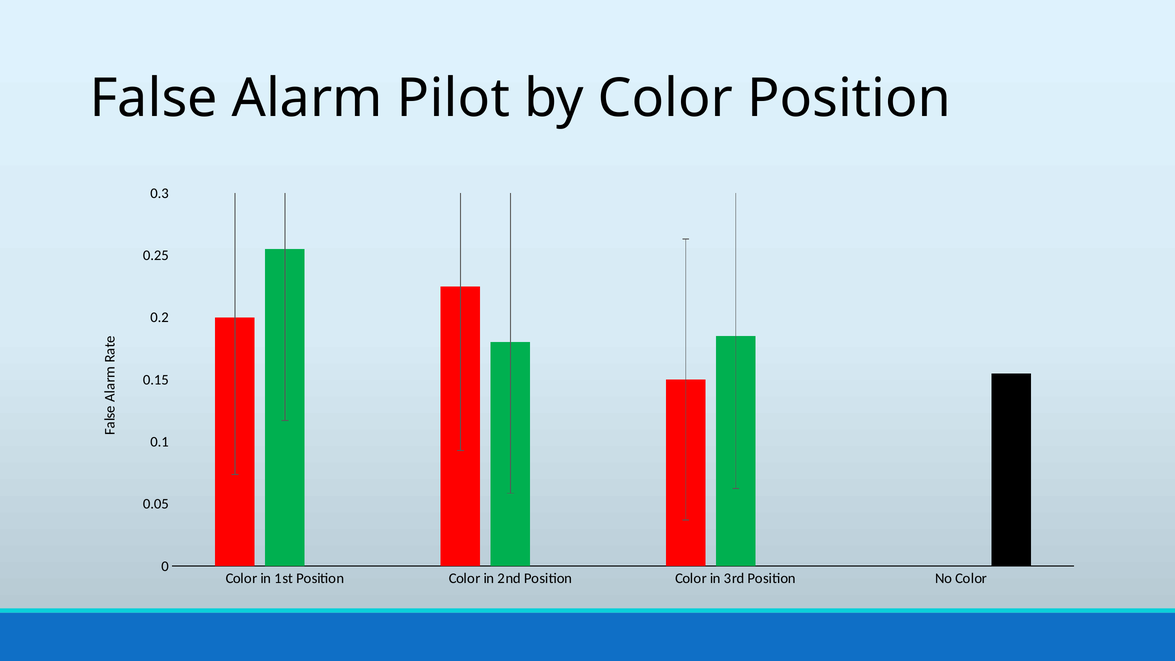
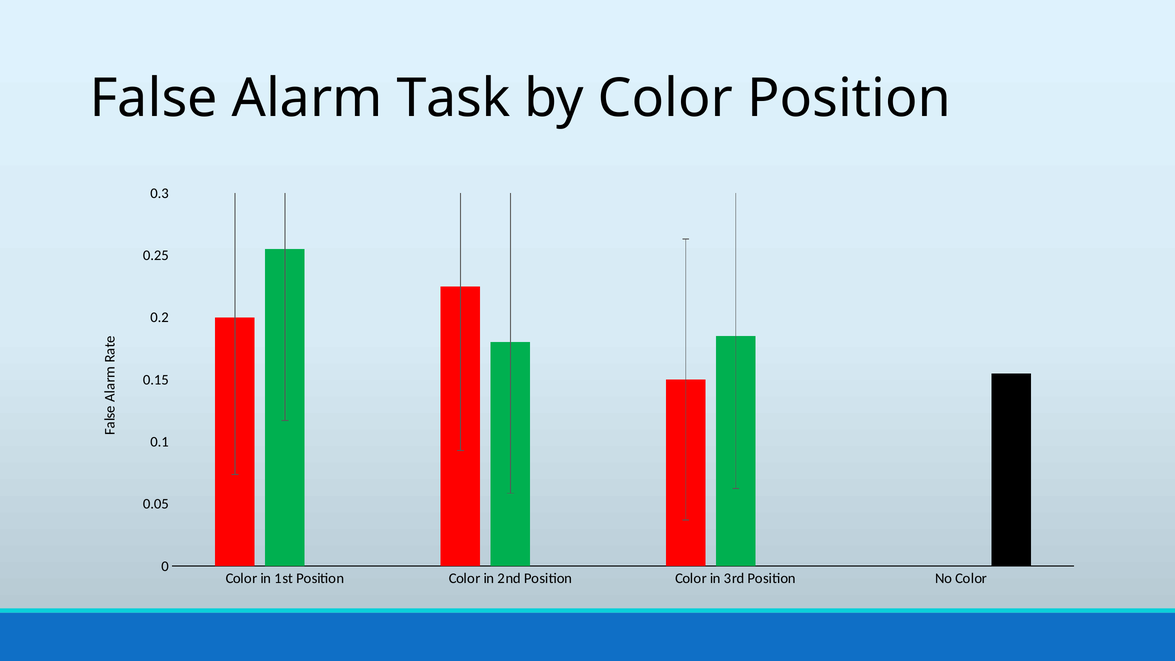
Pilot: Pilot -> Task
